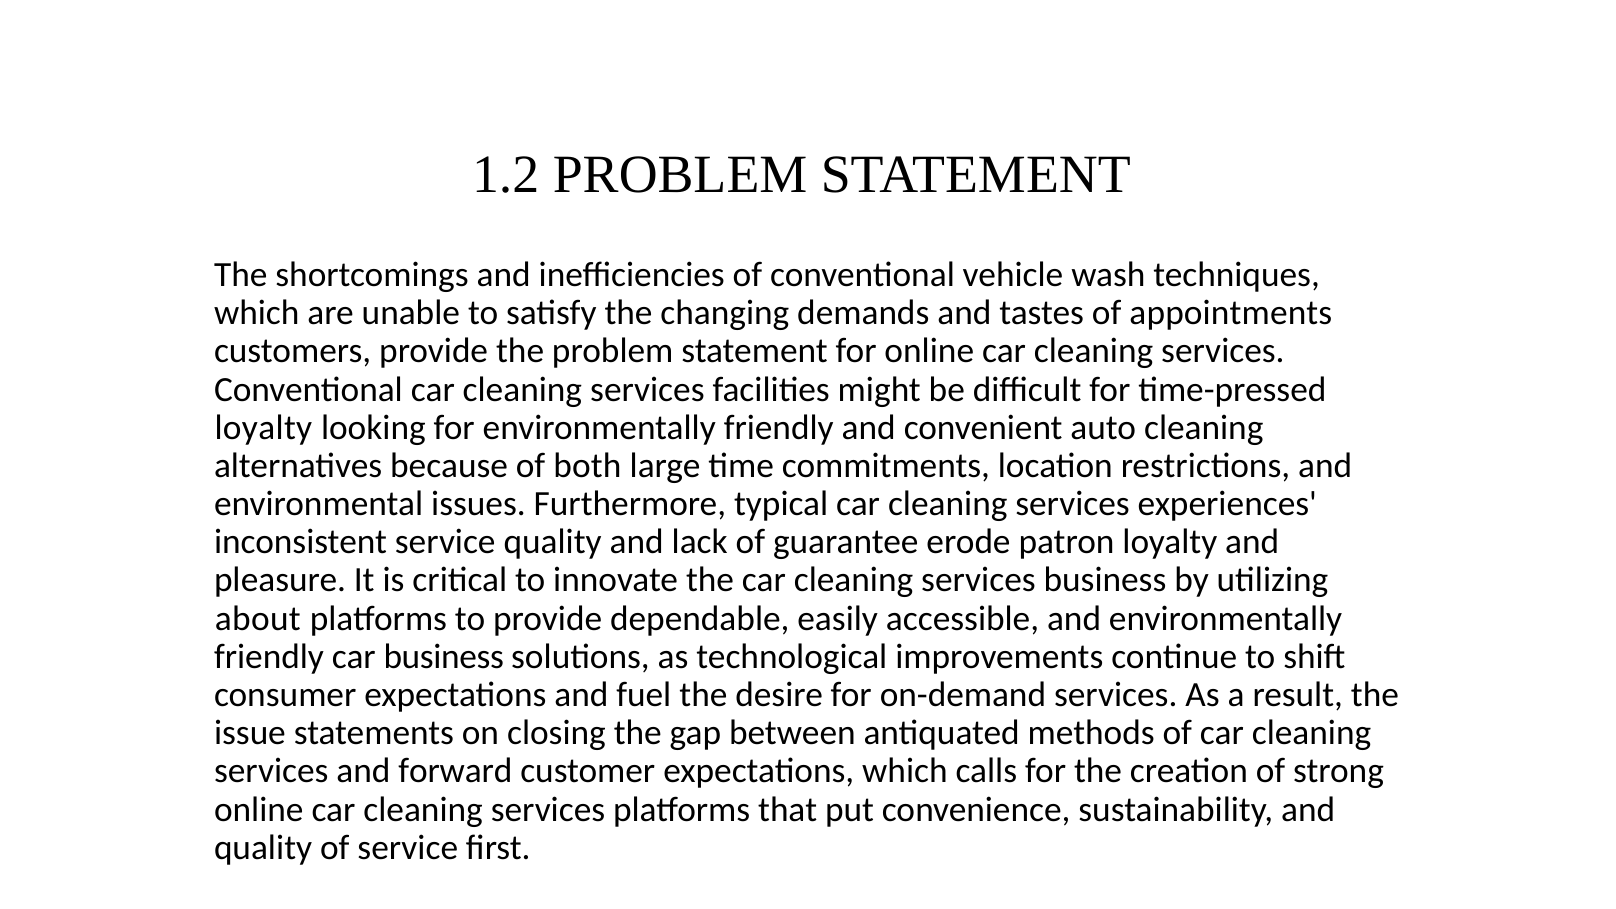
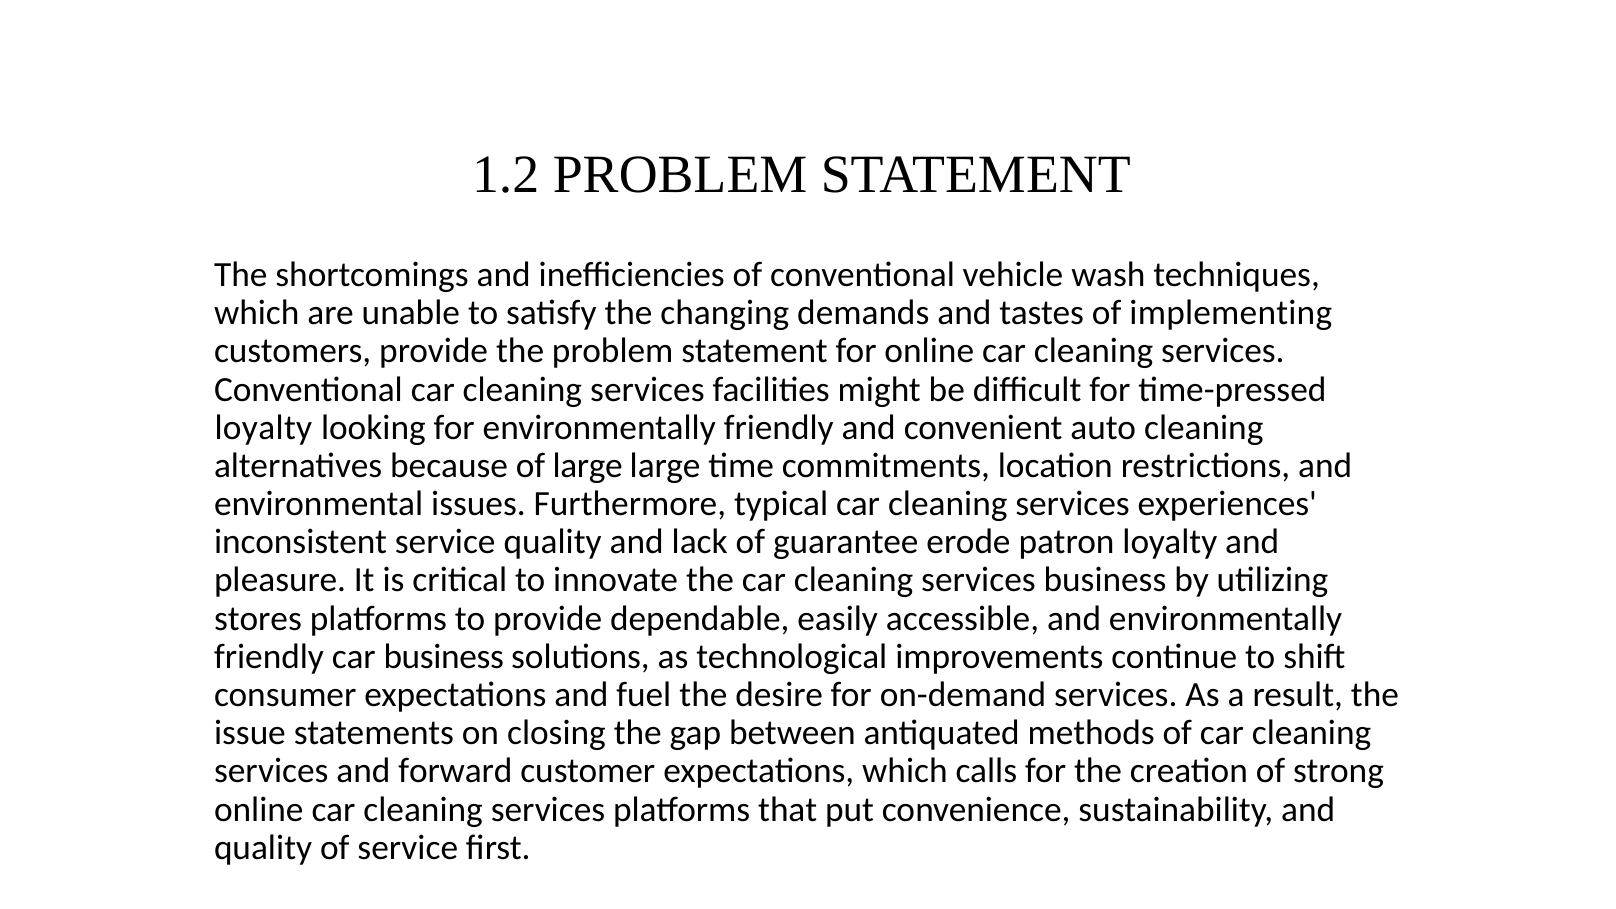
appointments: appointments -> implementing
of both: both -> large
about: about -> stores
